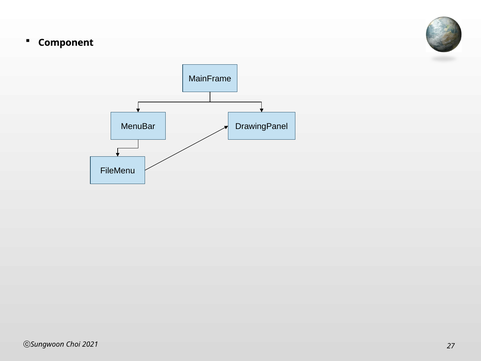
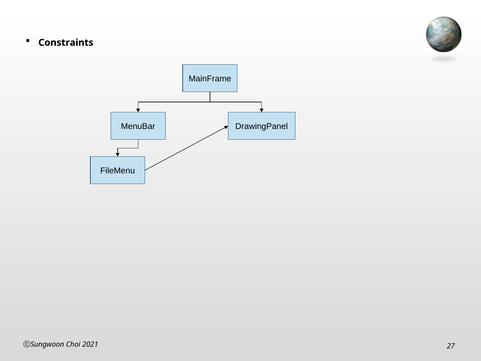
Component: Component -> Constraints
